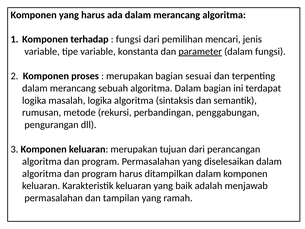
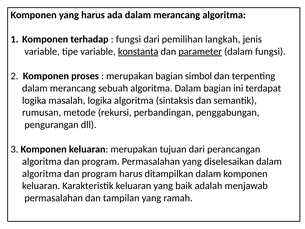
mencari: mencari -> langkah
konstanta underline: none -> present
sesuai: sesuai -> simbol
